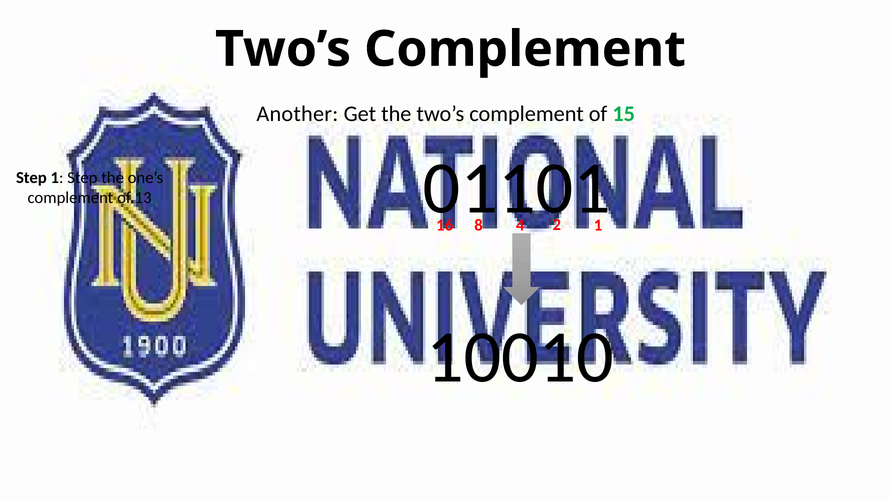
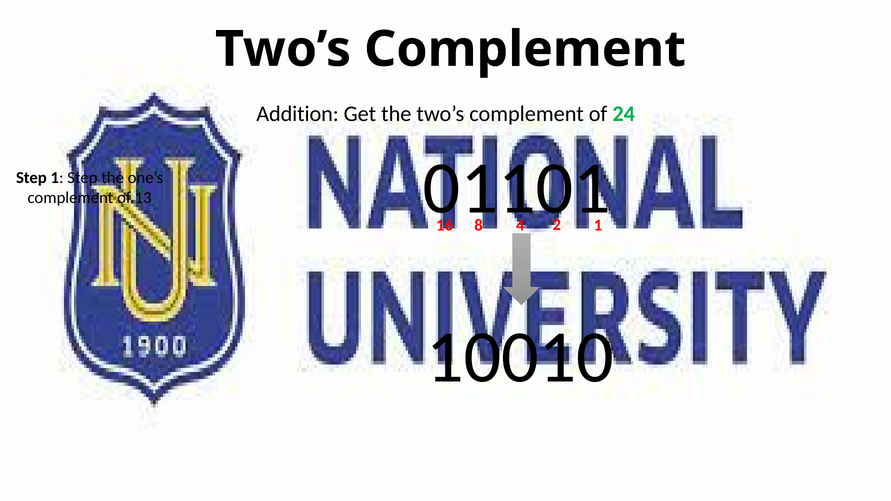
Another: Another -> Addition
15: 15 -> 24
